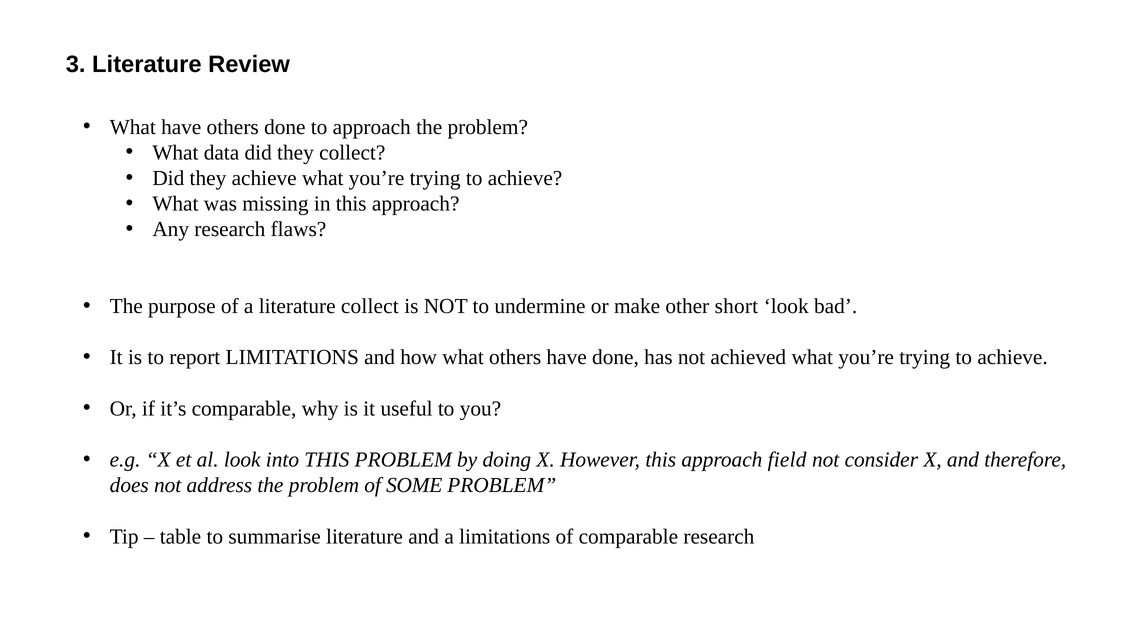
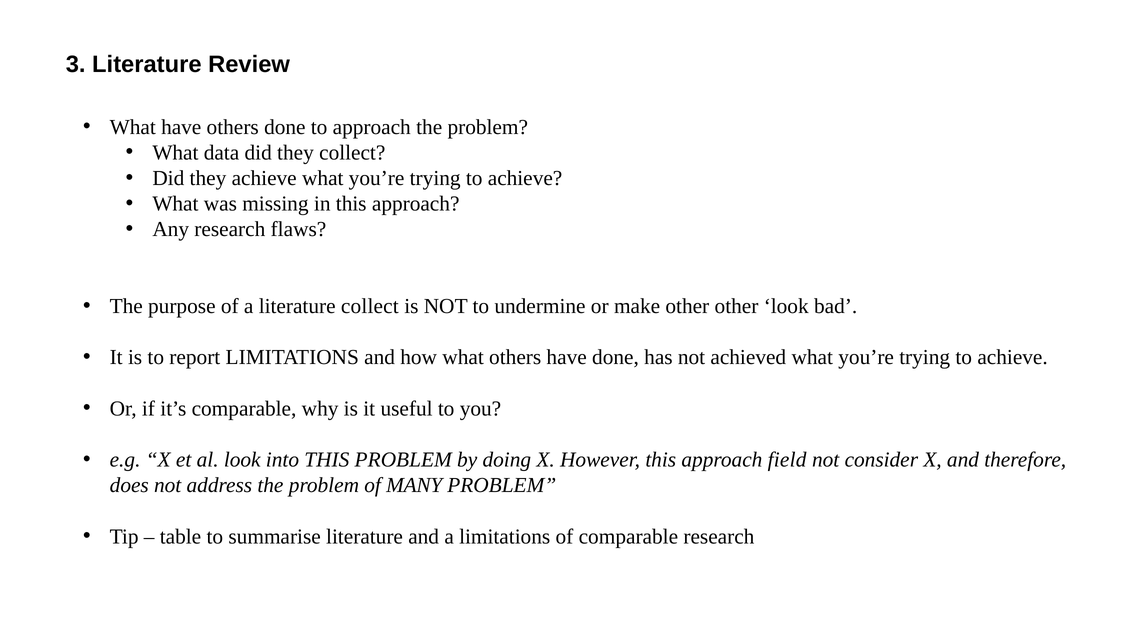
other short: short -> other
SOME: SOME -> MANY
